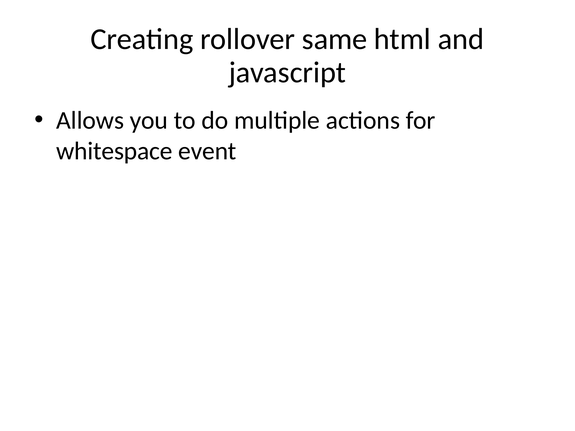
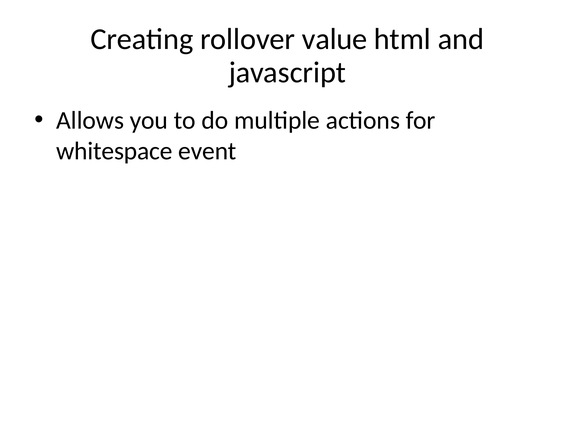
same: same -> value
